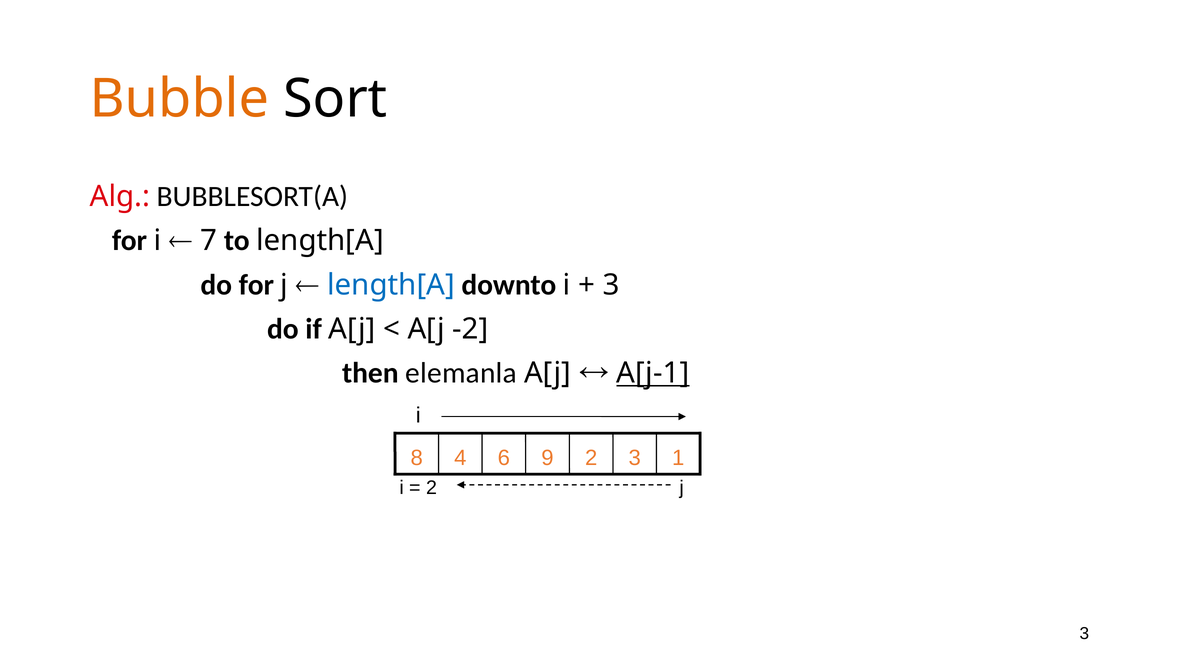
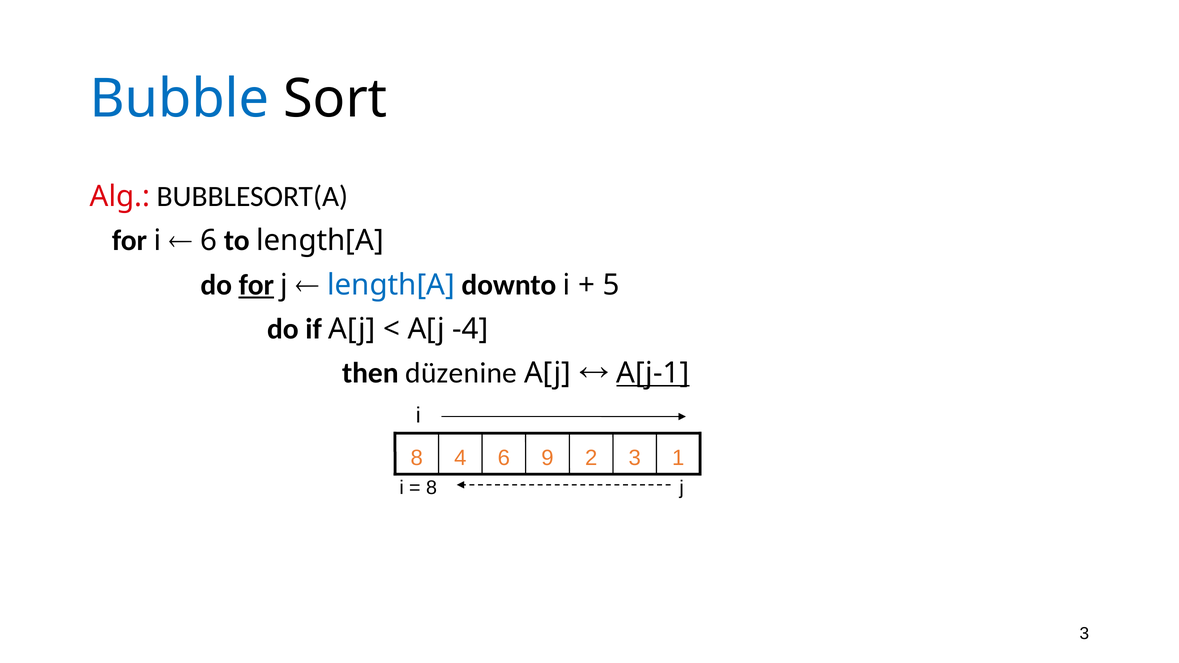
Bubble colour: orange -> blue
7 at (209, 241): 7 -> 6
for at (256, 285) underline: none -> present
3 at (611, 285): 3 -> 5
-2: -2 -> -4
elemanla: elemanla -> düzenine
2 at (431, 488): 2 -> 8
